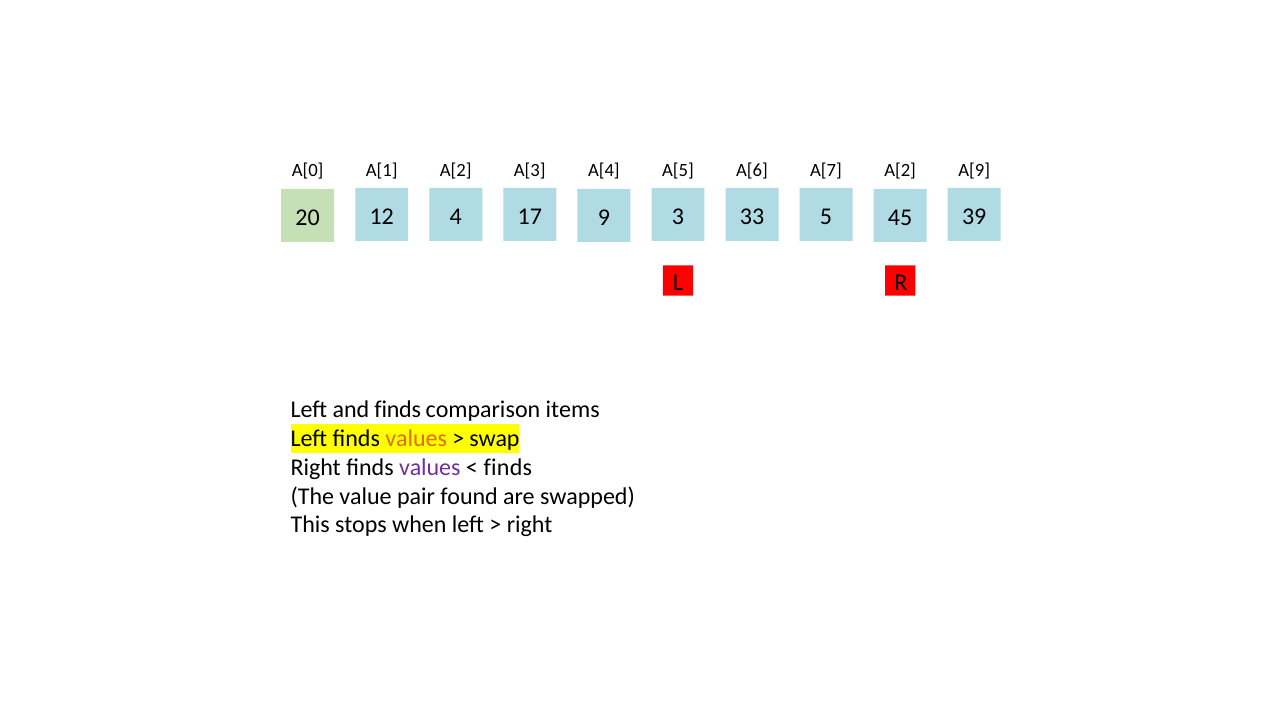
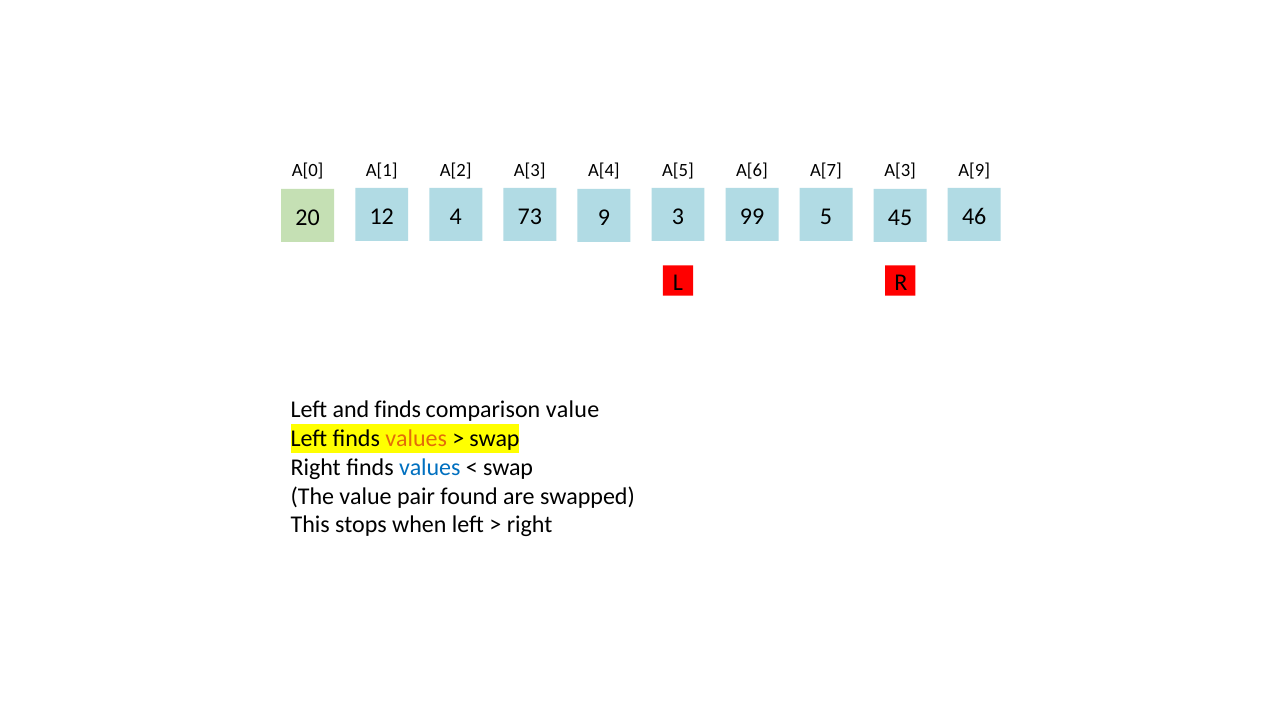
A[7 A[2: A[2 -> A[3
17: 17 -> 73
33: 33 -> 99
39: 39 -> 46
comparison items: items -> value
values at (430, 467) colour: purple -> blue
finds at (508, 467): finds -> swap
